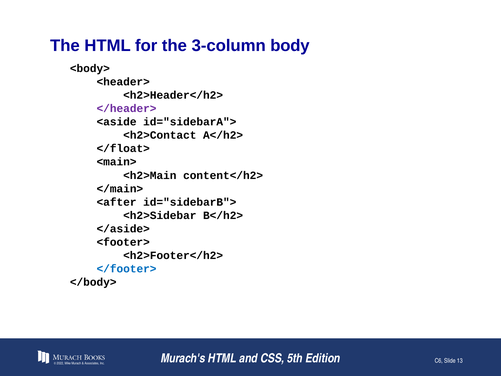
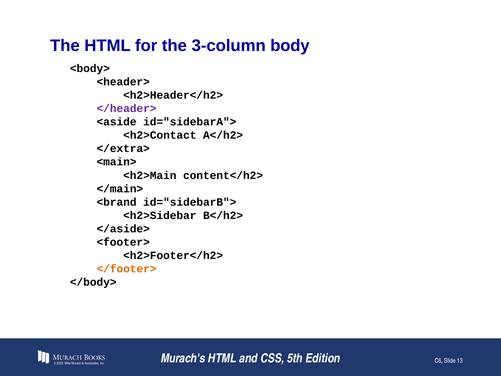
</float>: </float> -> </extra>
<after: <after -> <brand
</footer> colour: blue -> orange
